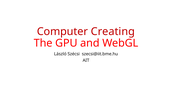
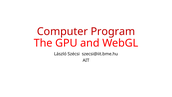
Creating: Creating -> Program
